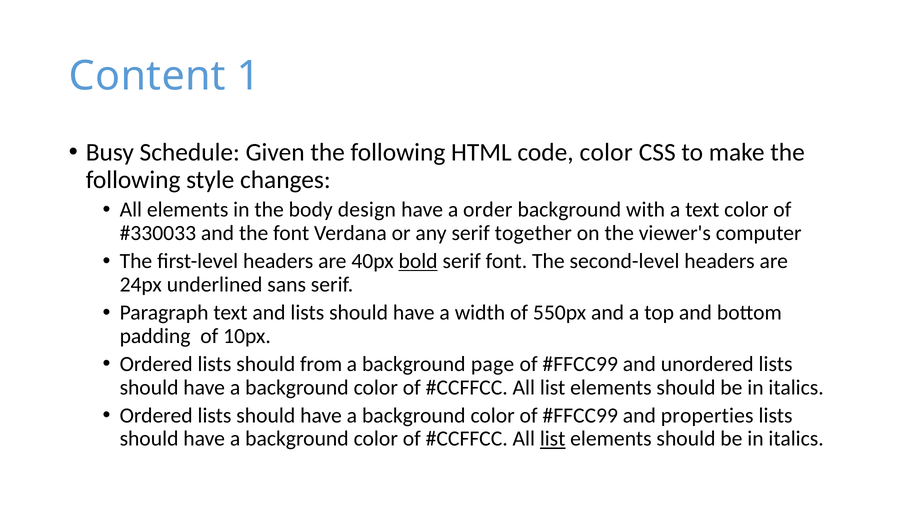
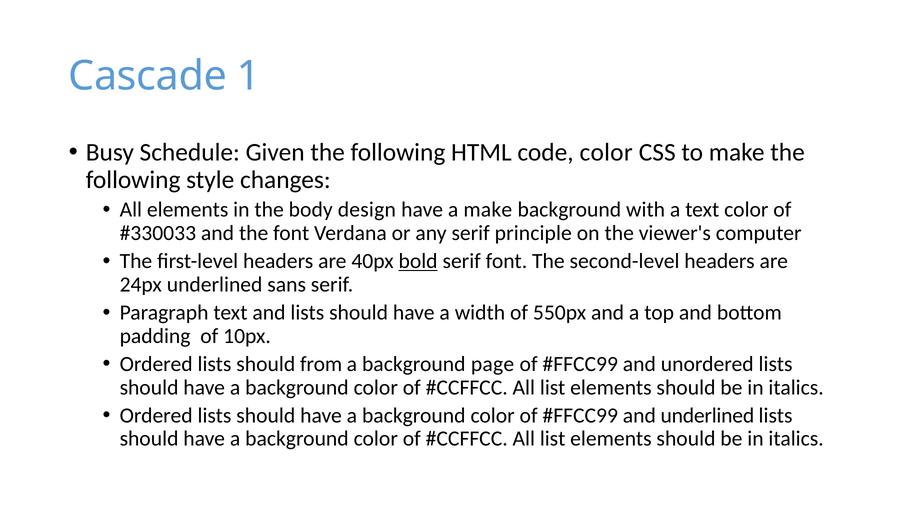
Content: Content -> Cascade
a order: order -> make
together: together -> principle
and properties: properties -> underlined
list at (553, 439) underline: present -> none
